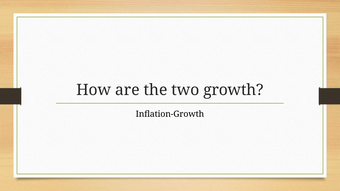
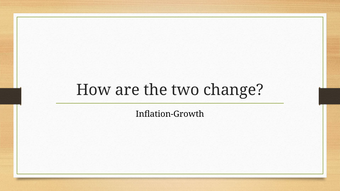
growth: growth -> change
